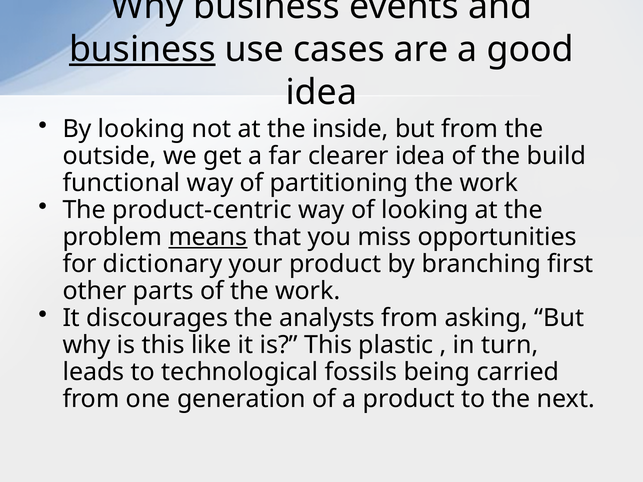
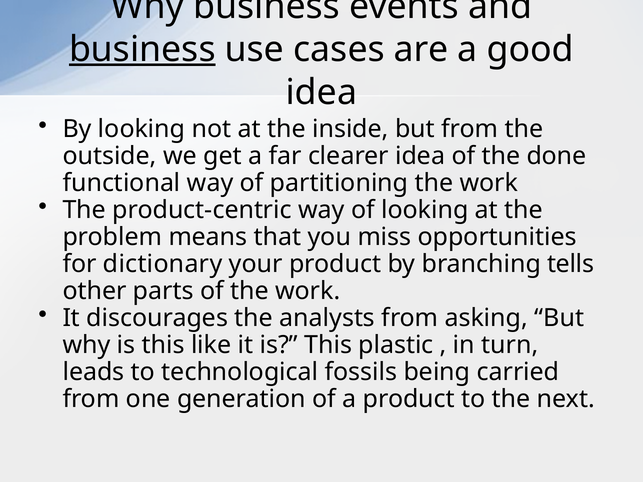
build: build -> done
means underline: present -> none
first: first -> tells
